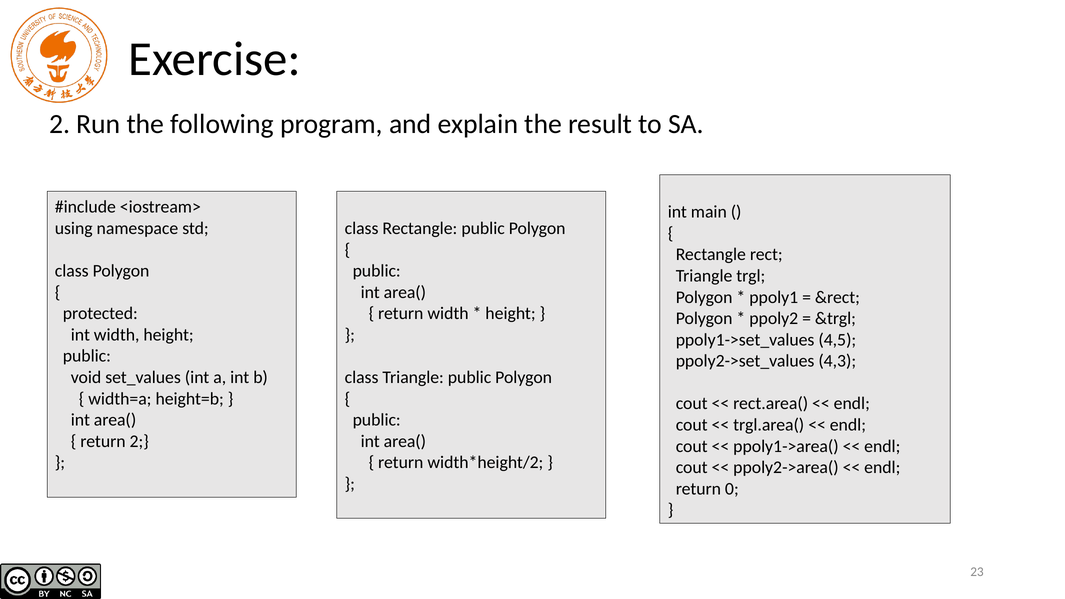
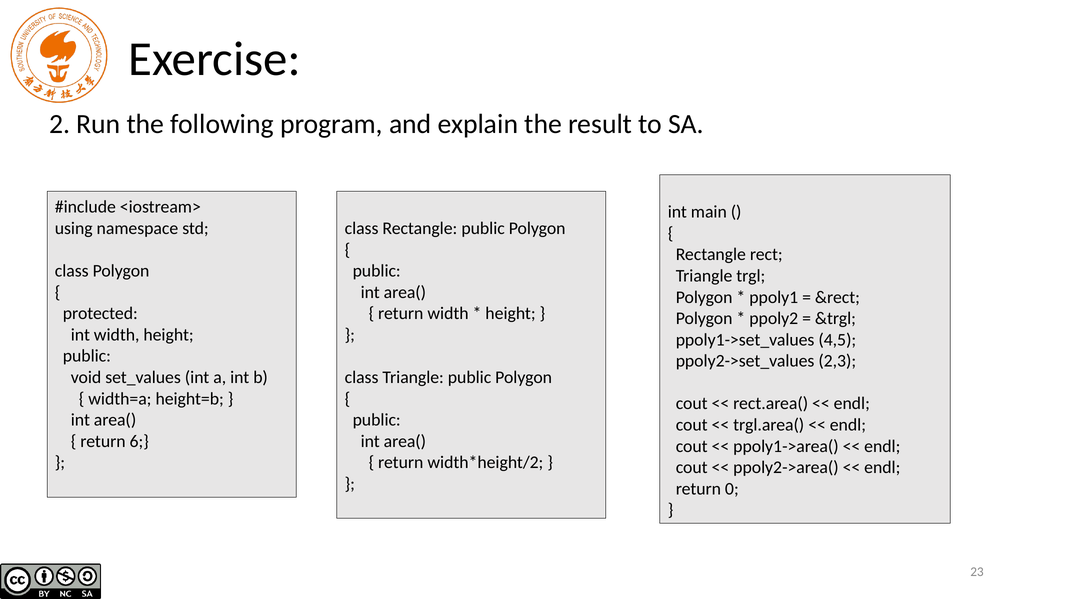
4,3: 4,3 -> 2,3
return 2: 2 -> 6
